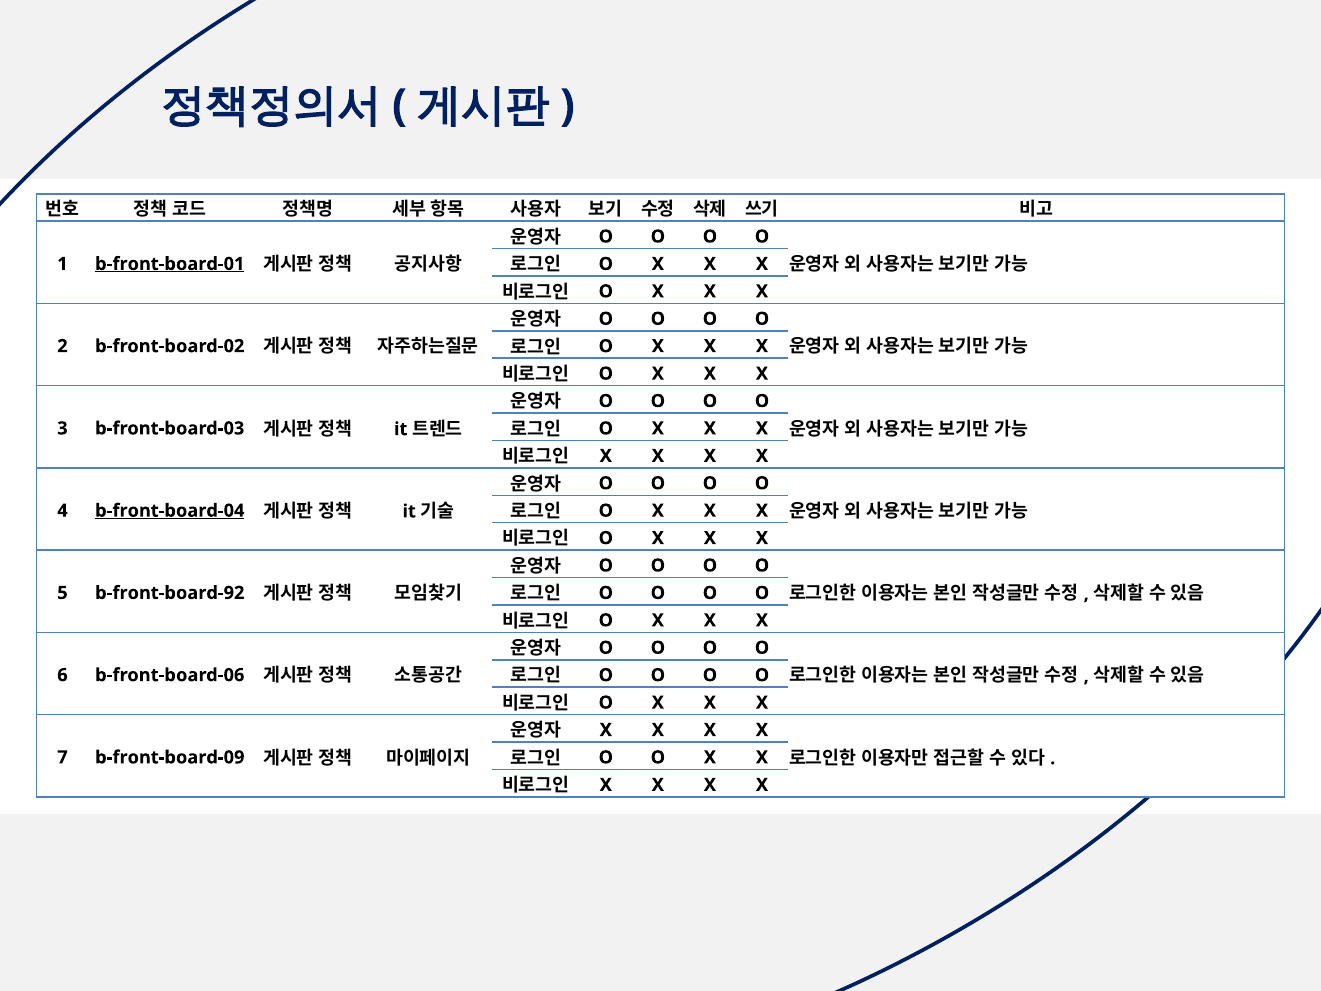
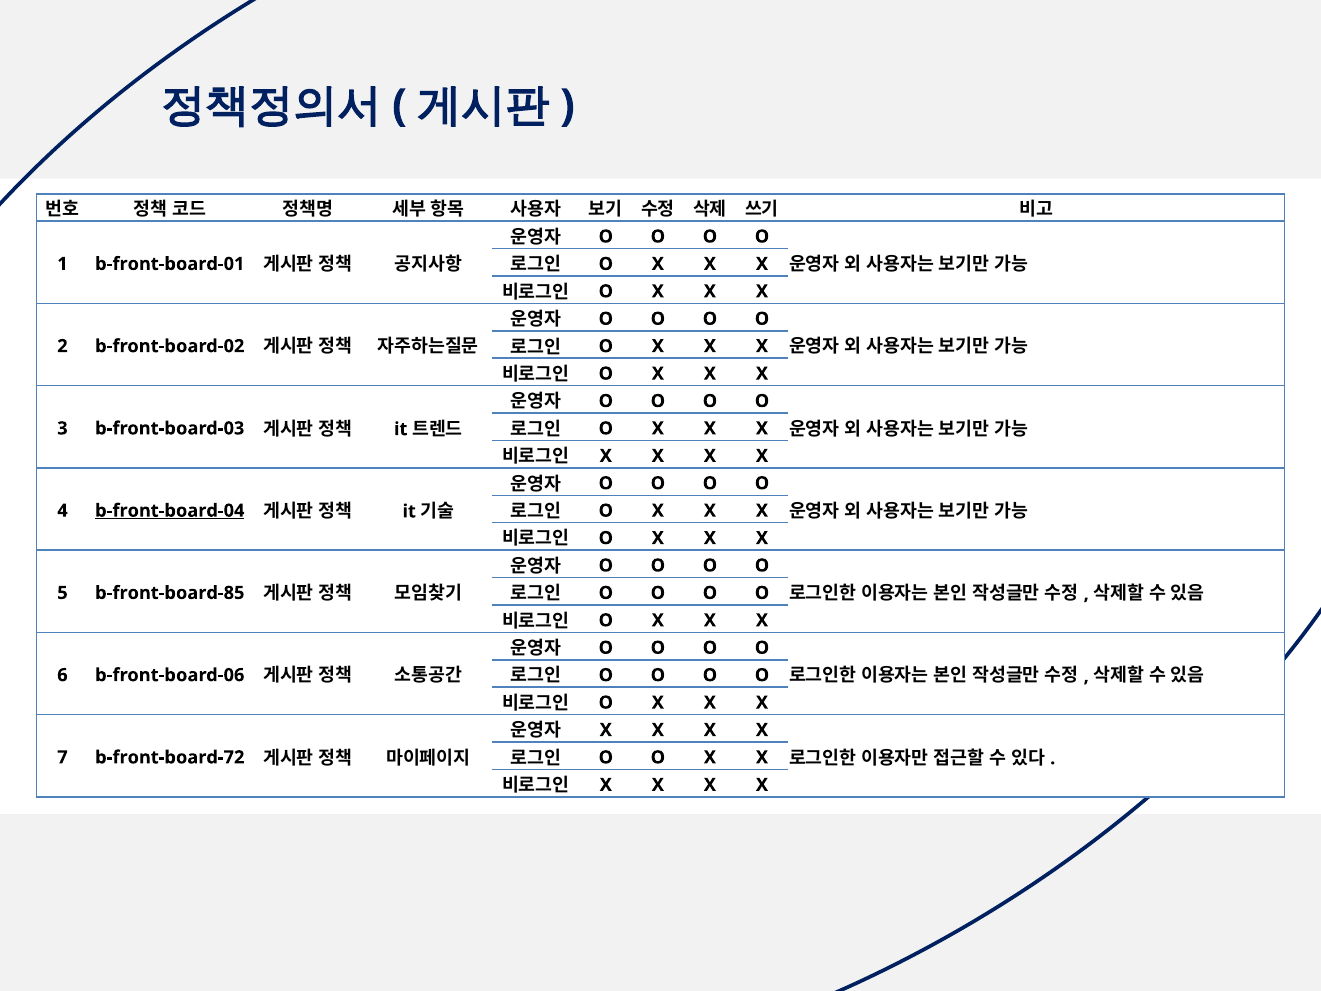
b-front-board-01 underline: present -> none
b-front-board-92: b-front-board-92 -> b-front-board-85
b-front-board-09: b-front-board-09 -> b-front-board-72
